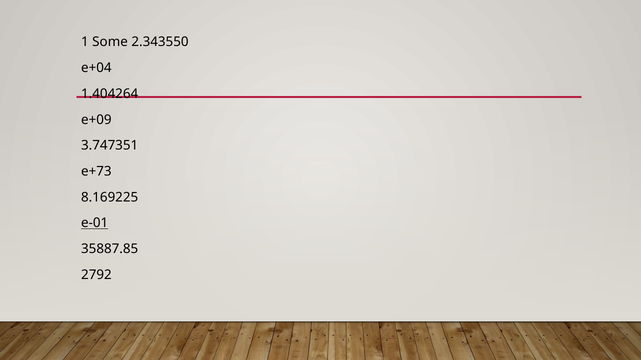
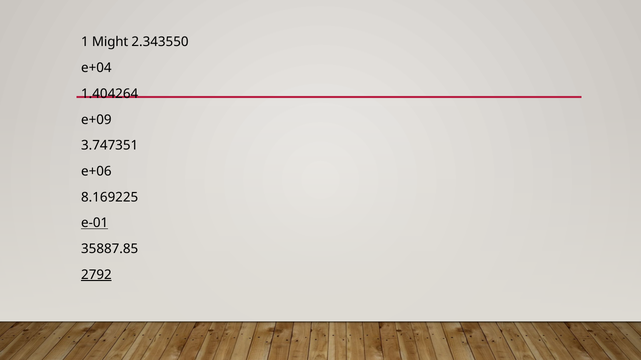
Some: Some -> Might
e+73: e+73 -> e+06
2792 underline: none -> present
